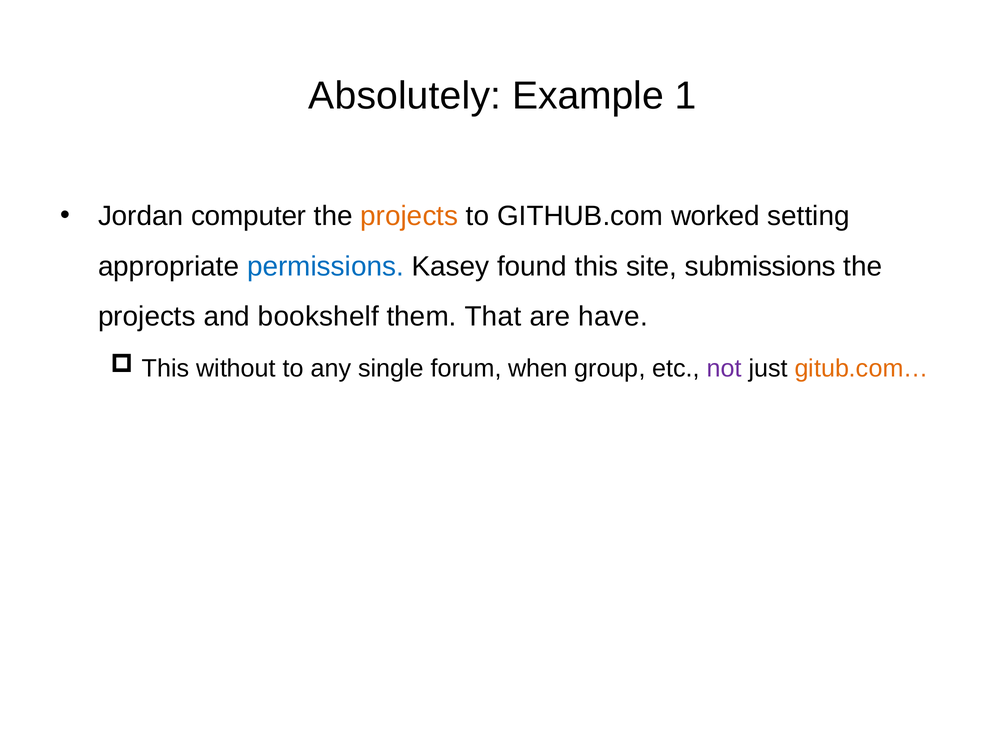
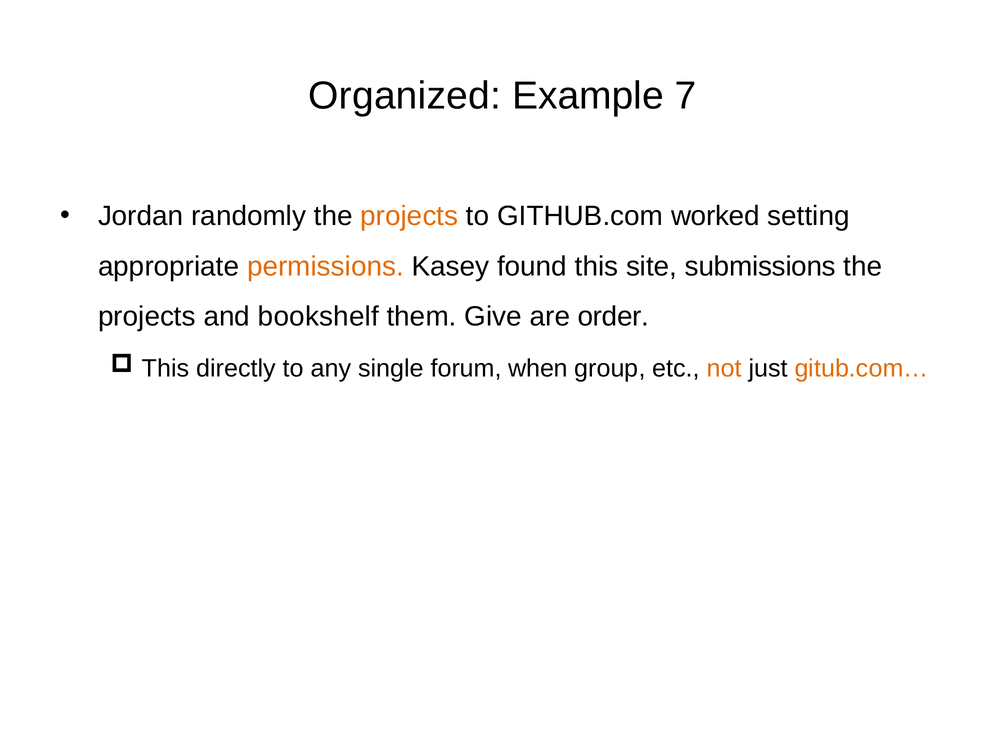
Absolutely: Absolutely -> Organized
1: 1 -> 7
computer: computer -> randomly
permissions colour: blue -> orange
That: That -> Give
have: have -> order
without: without -> directly
not colour: purple -> orange
